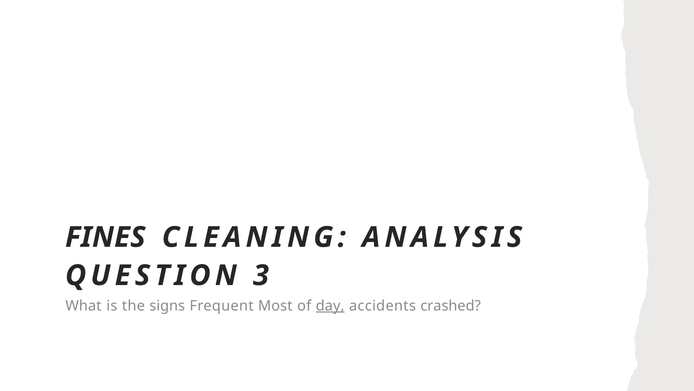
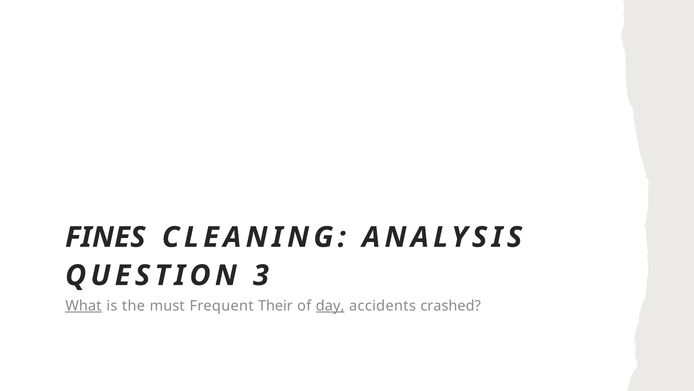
What underline: none -> present
signs: signs -> must
Most: Most -> Their
